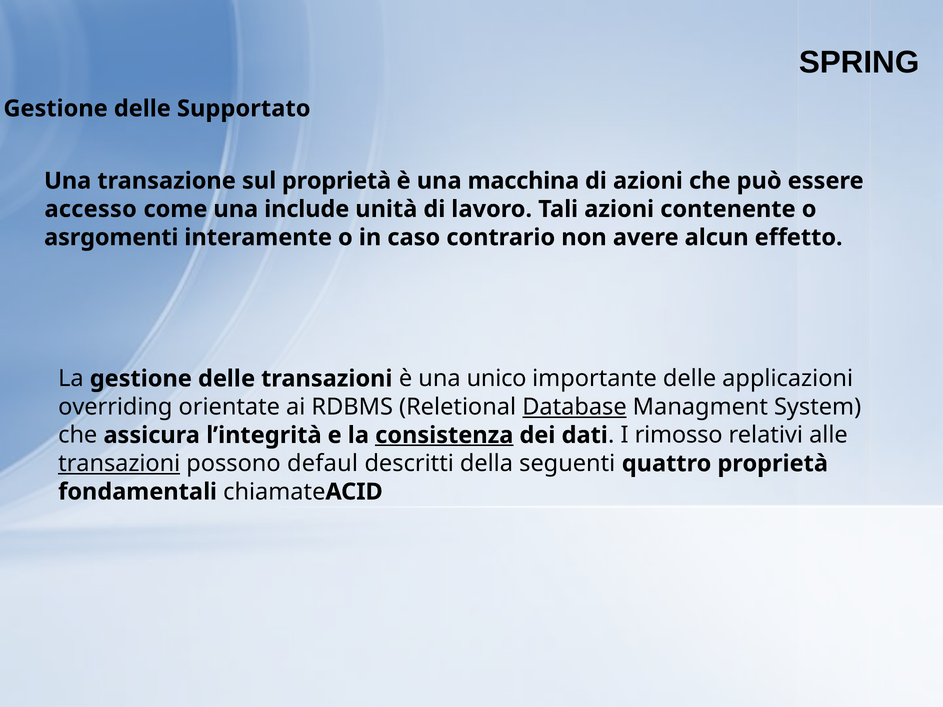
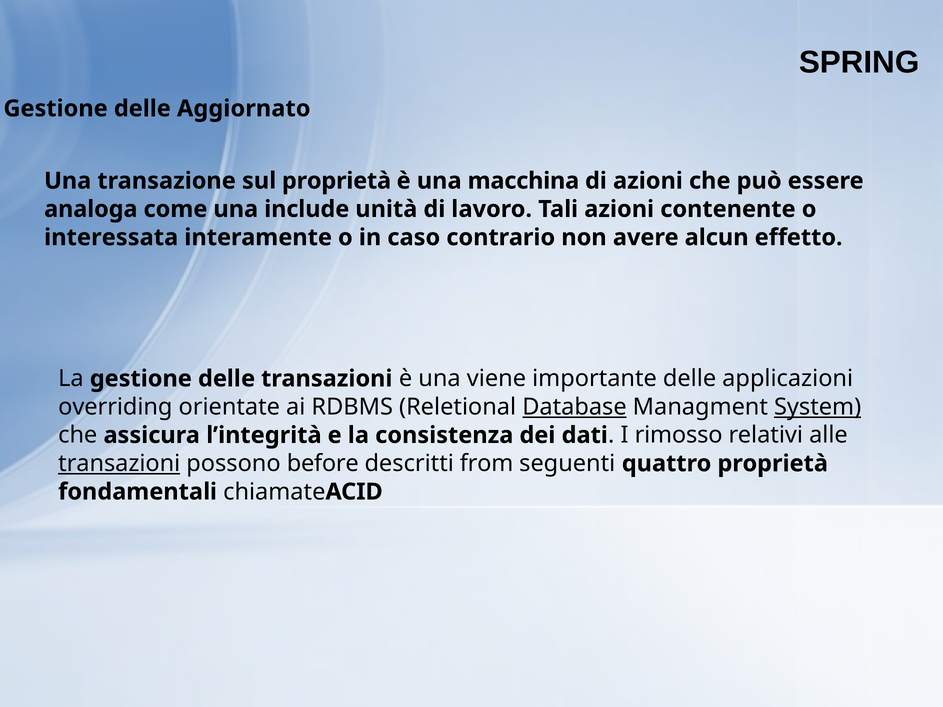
Supportato: Supportato -> Aggiornato
accesso: accesso -> analoga
asrgomenti: asrgomenti -> interessata
unico: unico -> viene
System underline: none -> present
consistenza underline: present -> none
defaul: defaul -> before
della: della -> from
